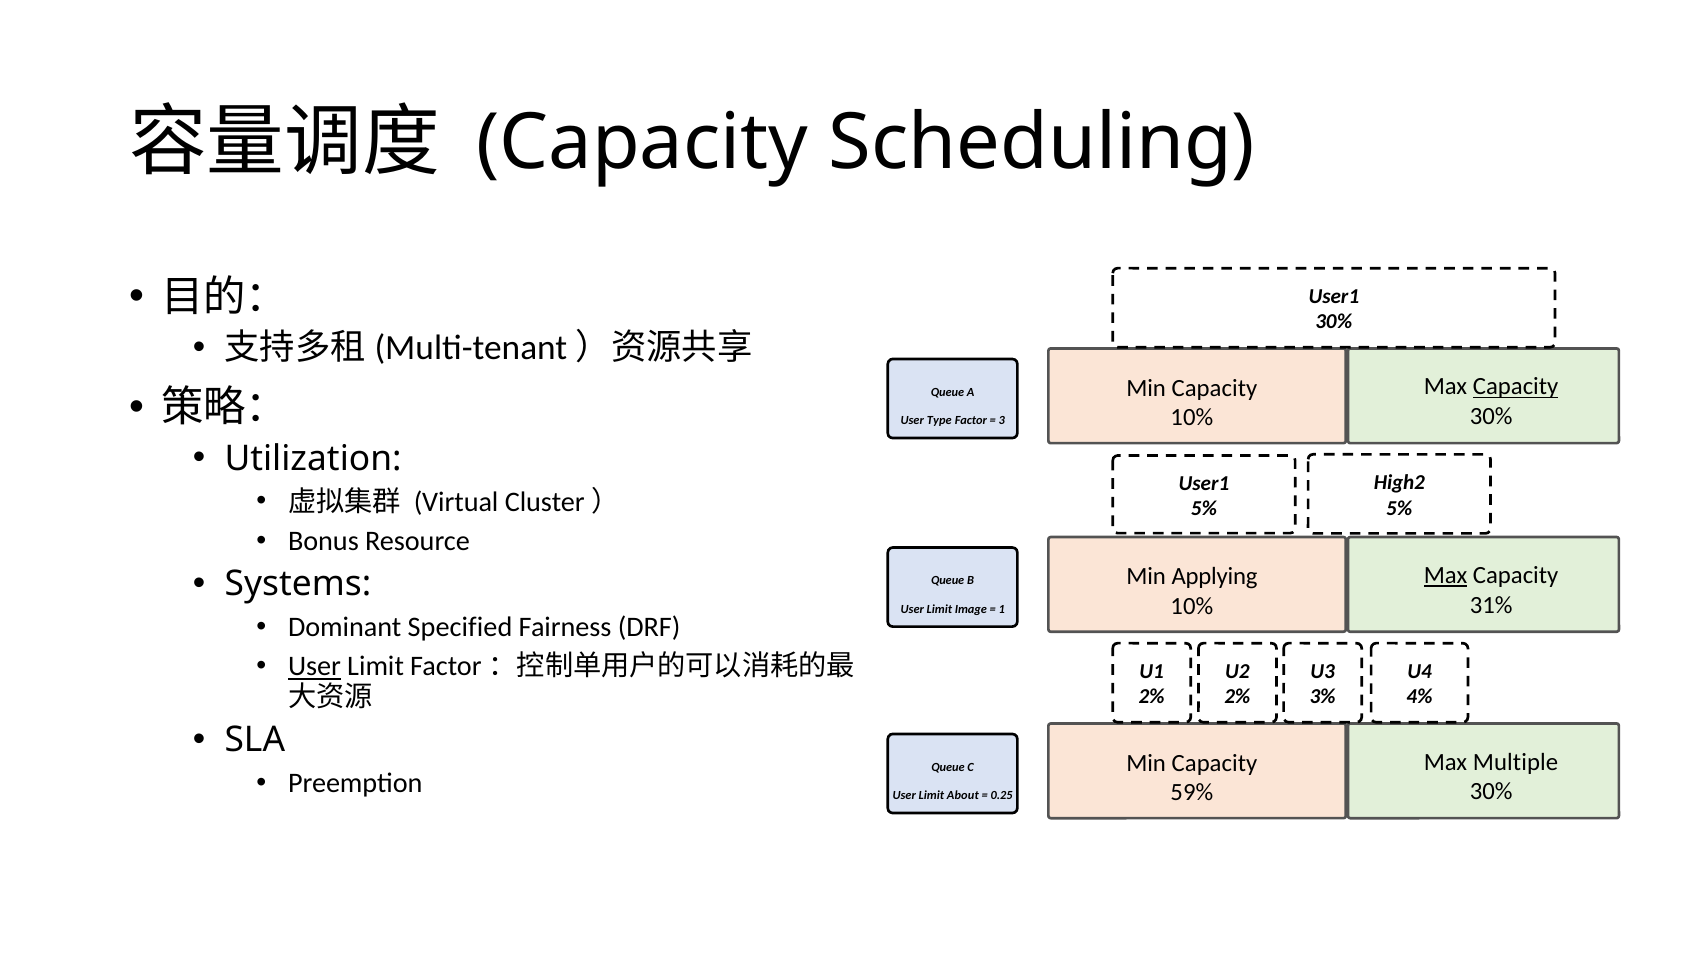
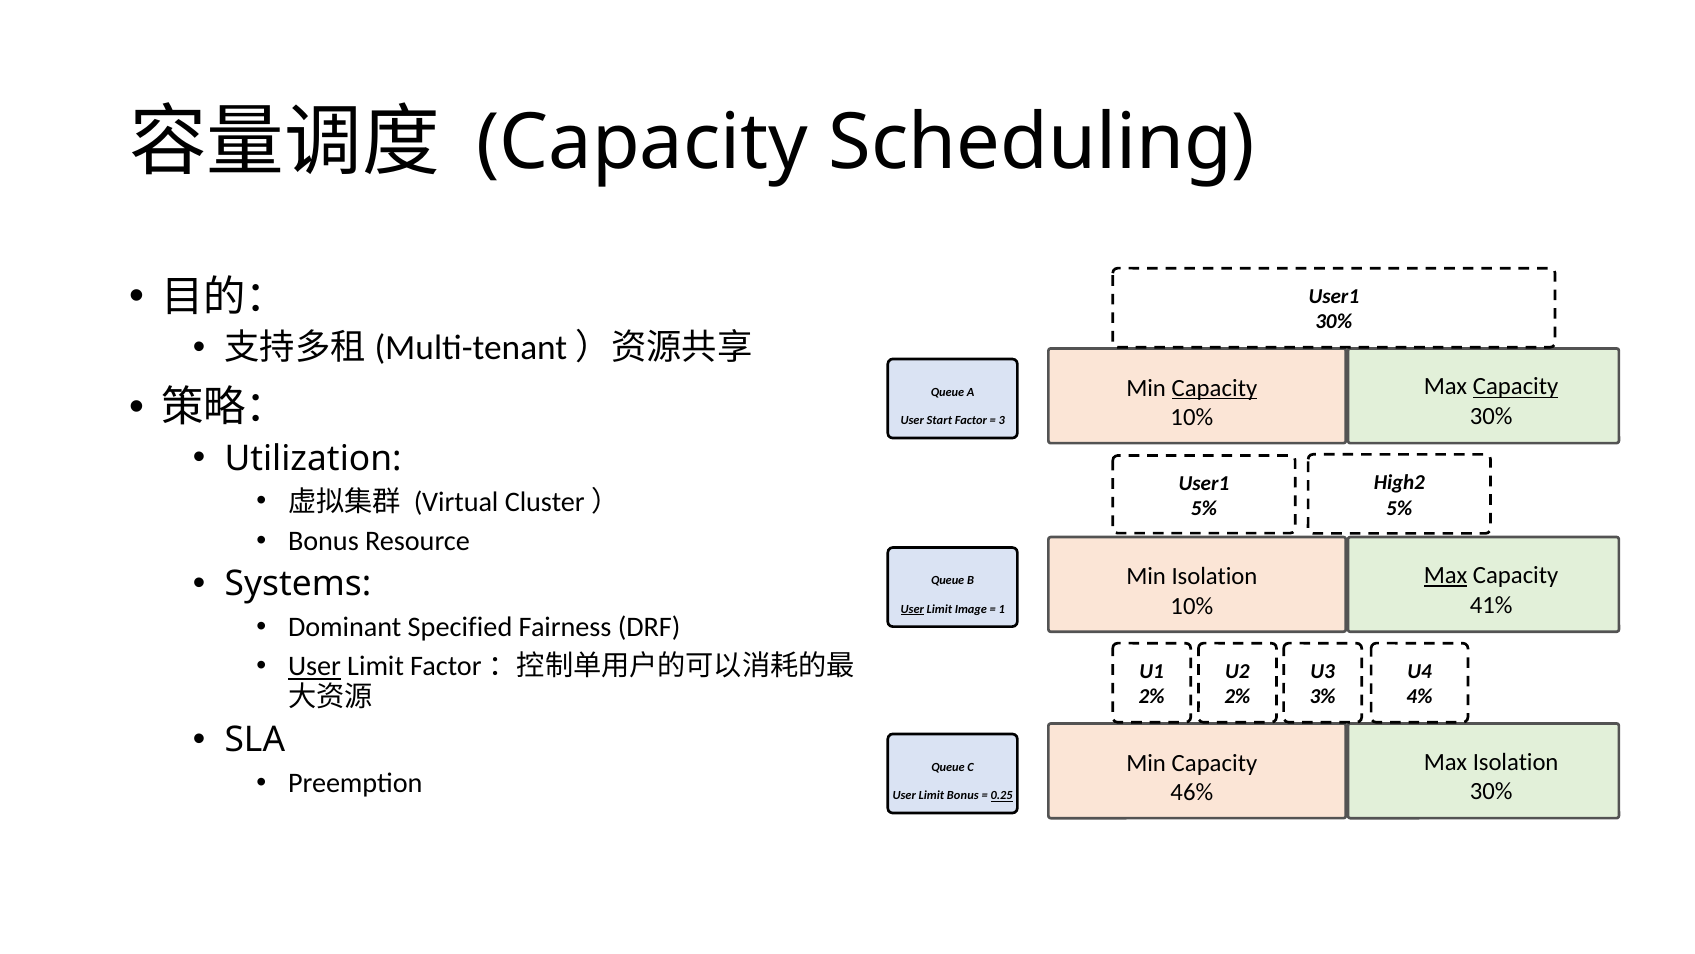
Capacity at (1214, 388) underline: none -> present
Type: Type -> Start
Min Applying: Applying -> Isolation
31%: 31% -> 41%
User at (912, 609) underline: none -> present
Max Multiple: Multiple -> Isolation
59%: 59% -> 46%
Limit About: About -> Bonus
0.25 underline: none -> present
